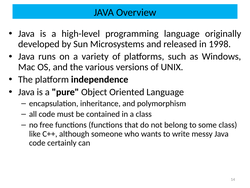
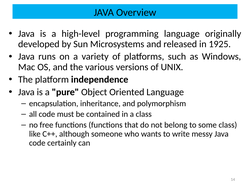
1998: 1998 -> 1925
